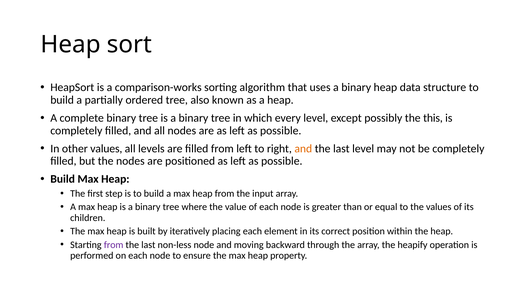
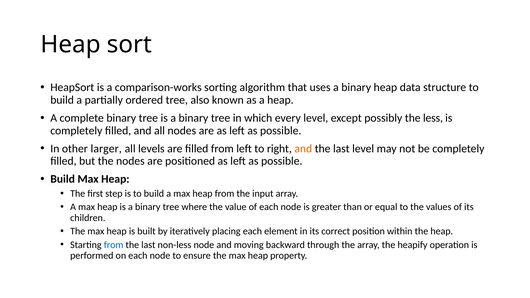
this: this -> less
other values: values -> larger
from at (114, 245) colour: purple -> blue
